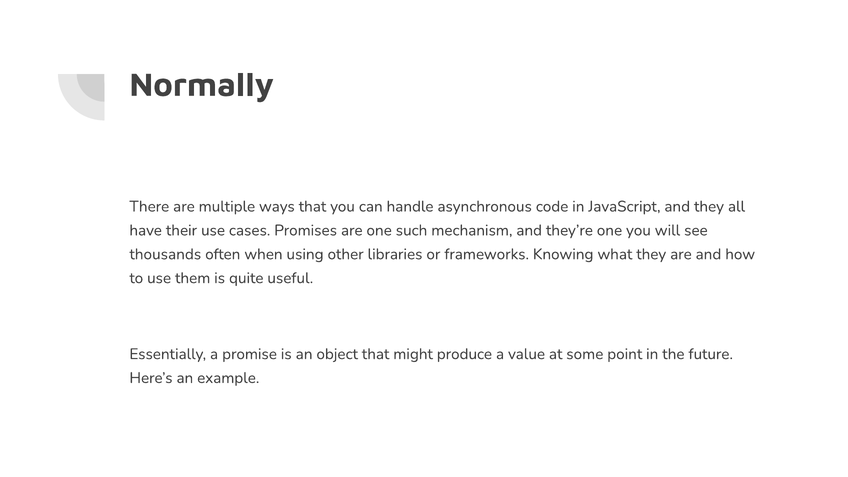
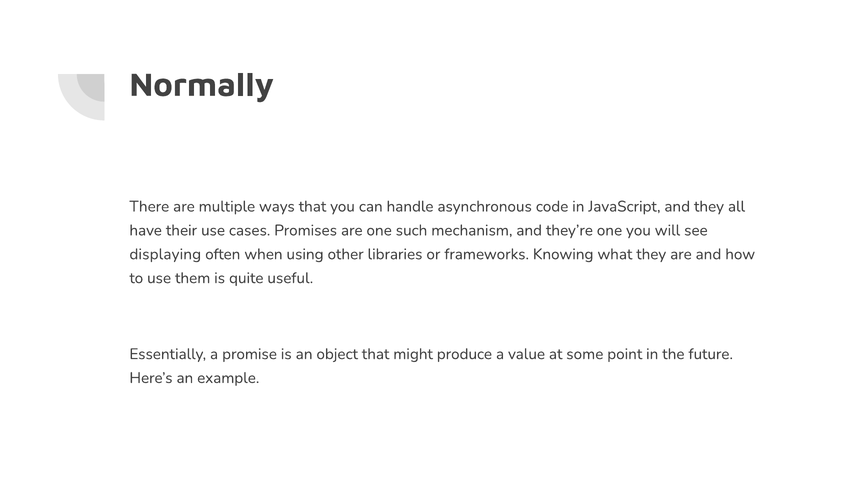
thousands: thousands -> displaying
